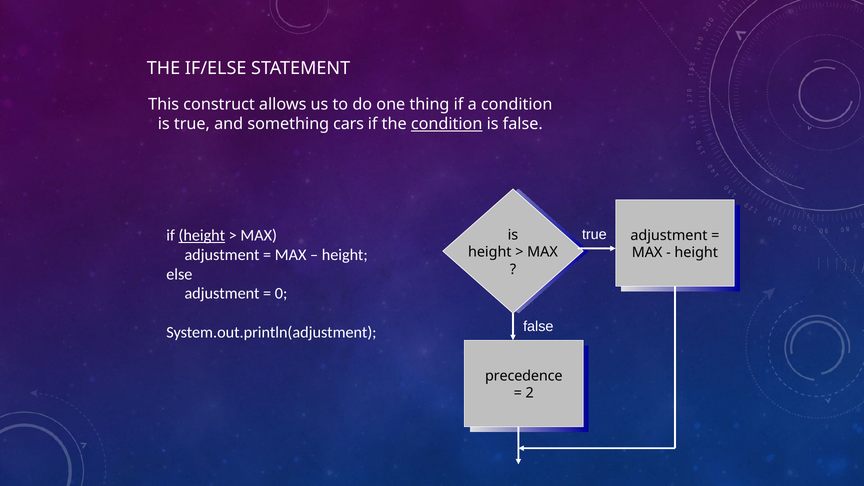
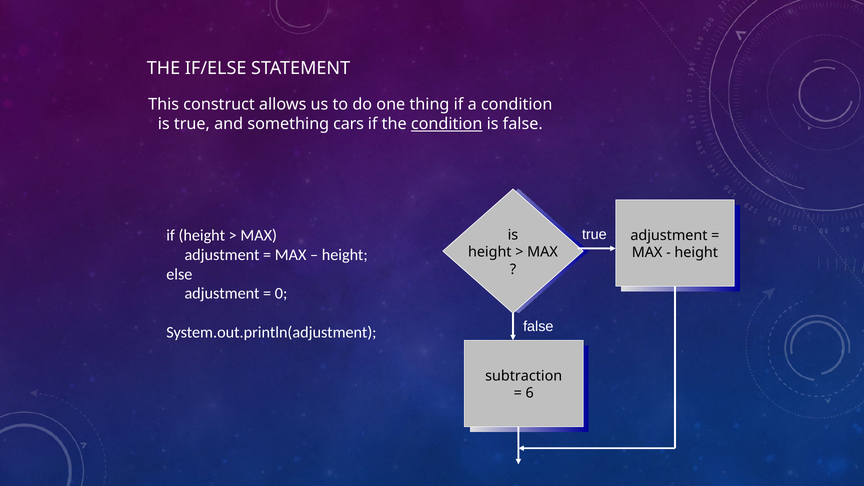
height at (202, 235) underline: present -> none
precedence: precedence -> subtraction
2: 2 -> 6
